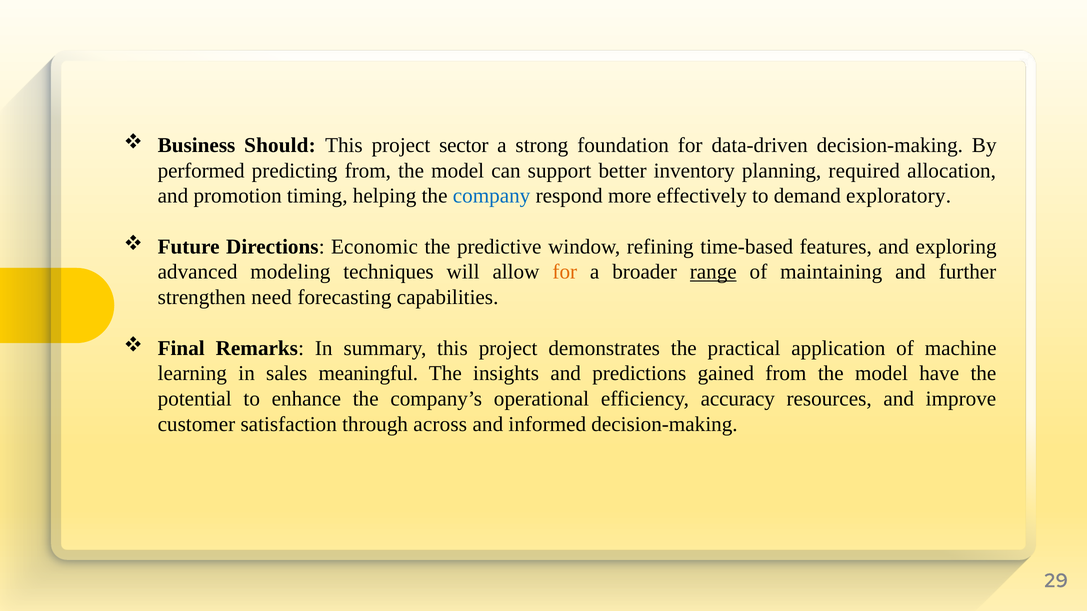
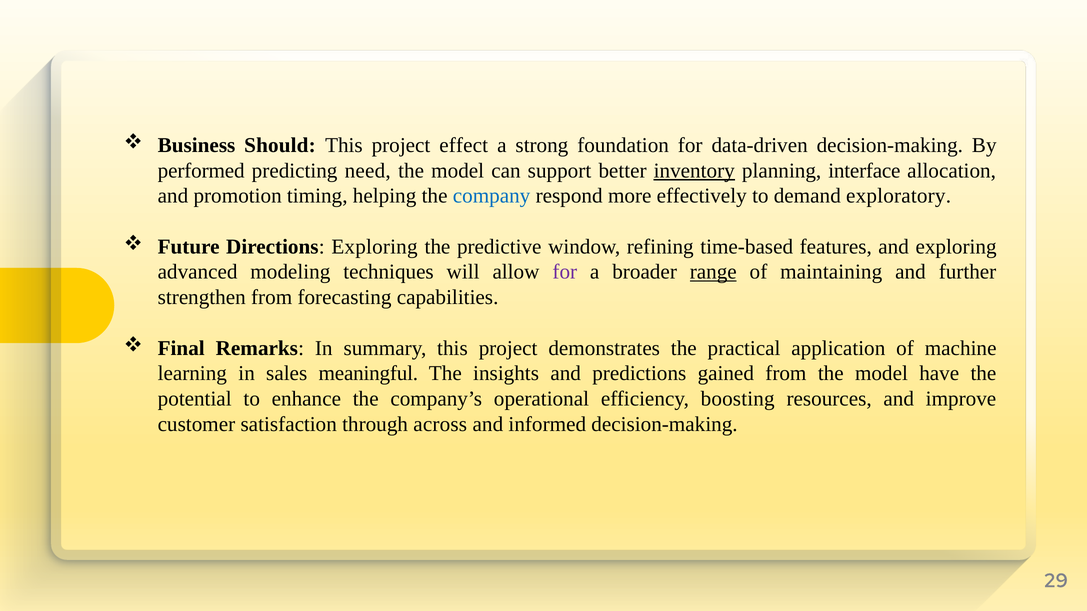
sector: sector -> effect
predicting from: from -> need
inventory underline: none -> present
required: required -> interface
Directions Economic: Economic -> Exploring
for at (565, 272) colour: orange -> purple
strengthen need: need -> from
accuracy: accuracy -> boosting
